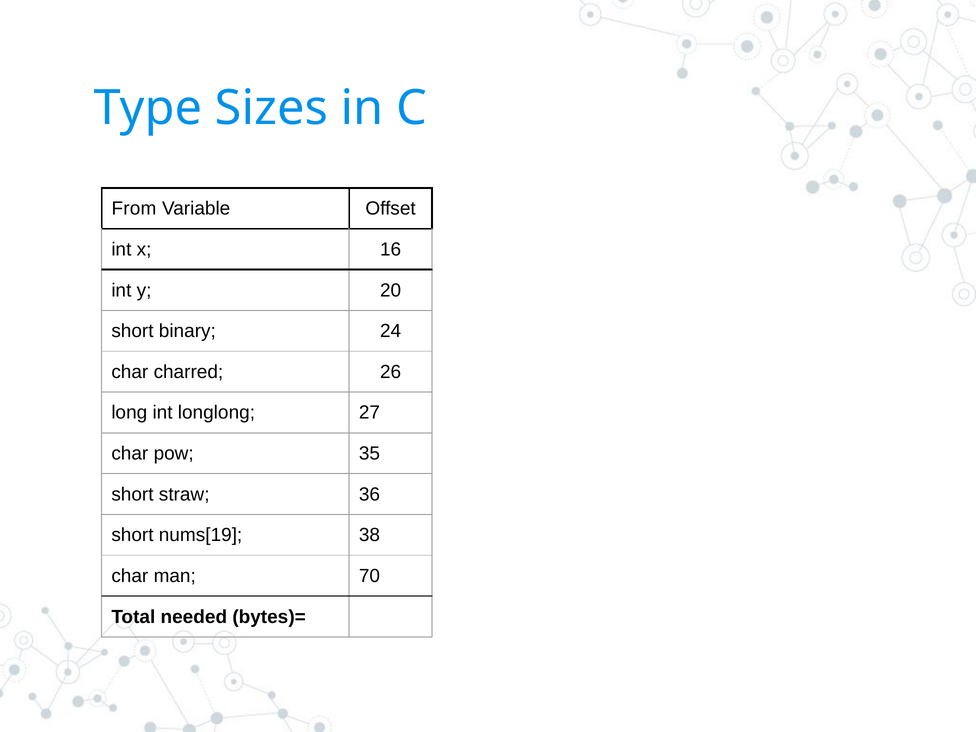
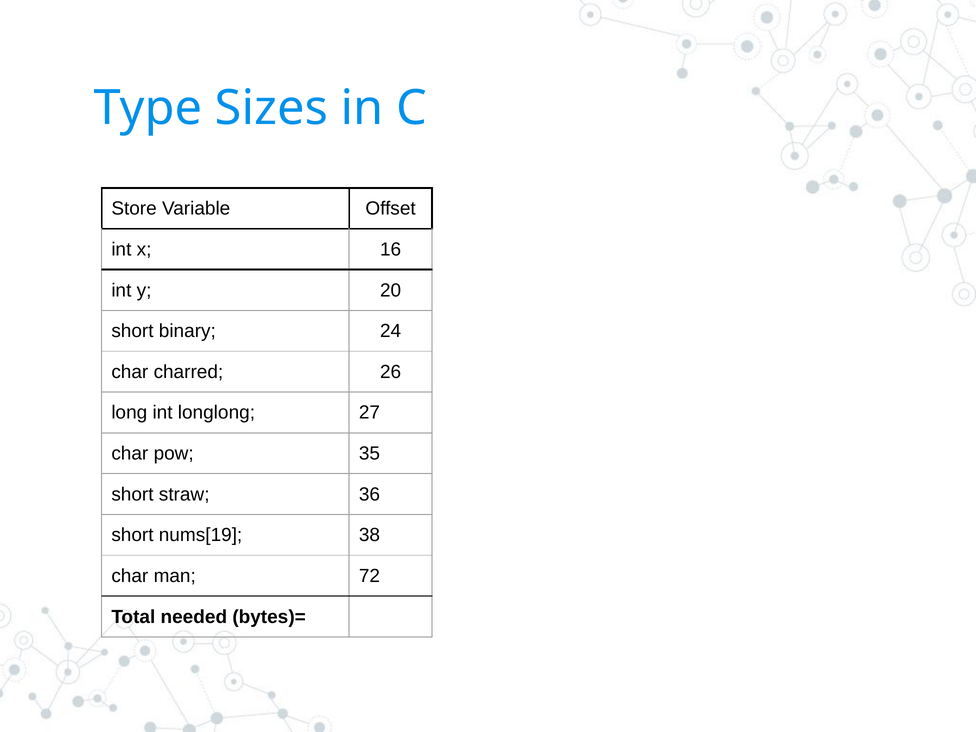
From: From -> Store
70: 70 -> 72
